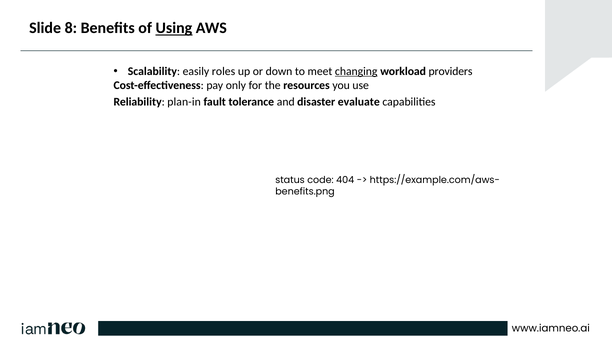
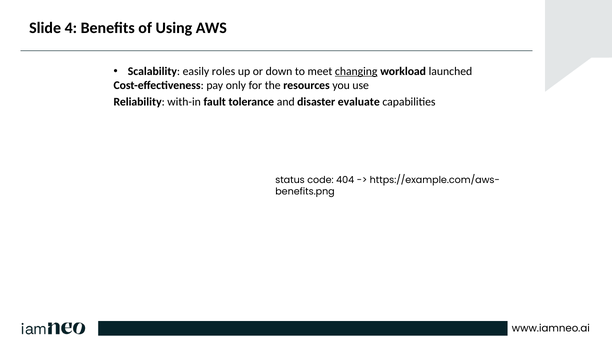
8: 8 -> 4
Using underline: present -> none
providers: providers -> launched
plan-in: plan-in -> with-in
